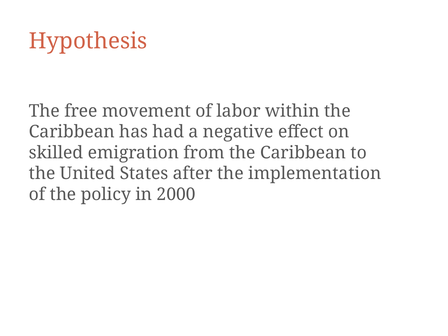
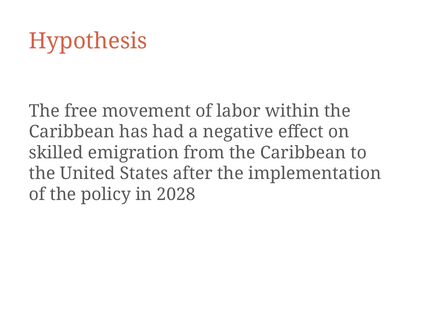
2000: 2000 -> 2028
